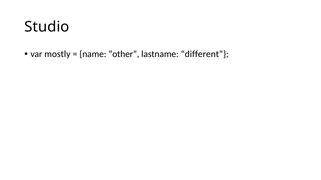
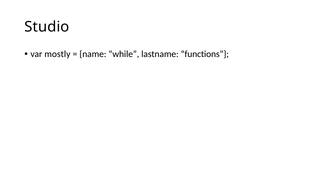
other: other -> while
different: different -> functions
